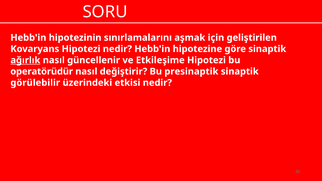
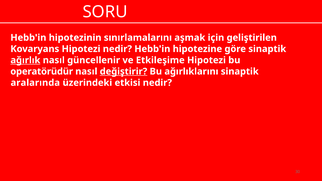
değiştirir underline: none -> present
presinaptik: presinaptik -> ağırlıklarını
görülebilir: görülebilir -> aralarında
